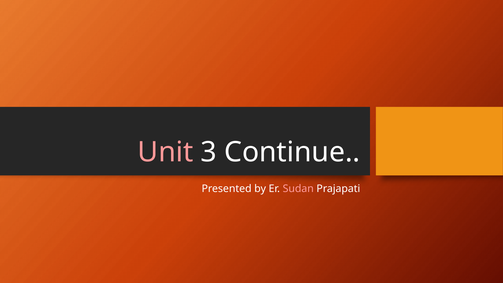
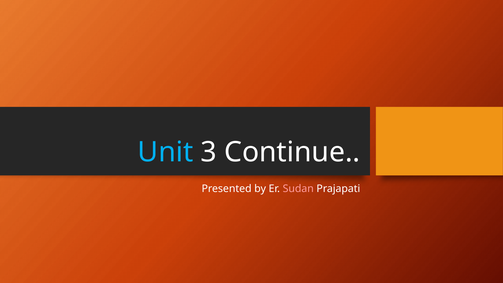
Unit colour: pink -> light blue
